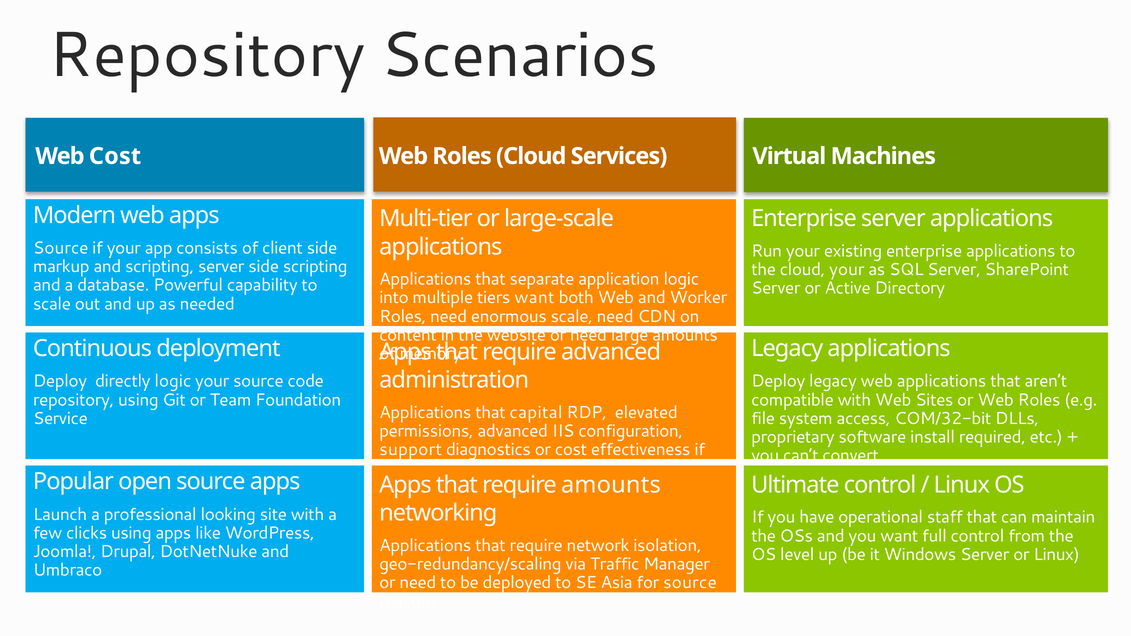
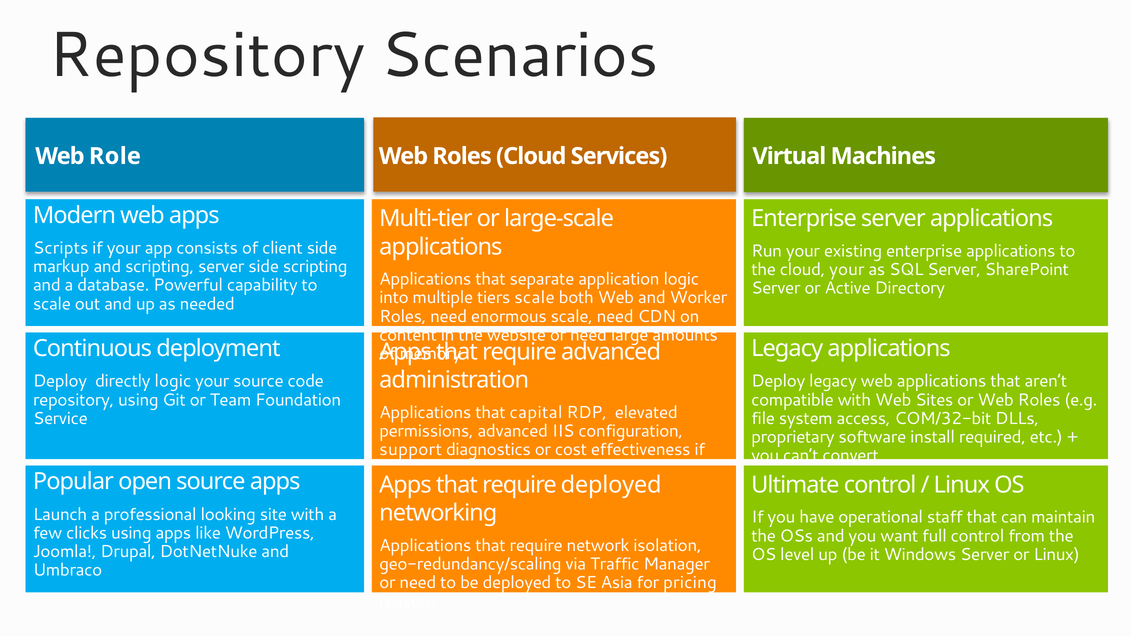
Web Cost: Cost -> Role
Source at (61, 248): Source -> Scripts
tiers want: want -> scale
require amounts: amounts -> deployed
for source: source -> pricing
